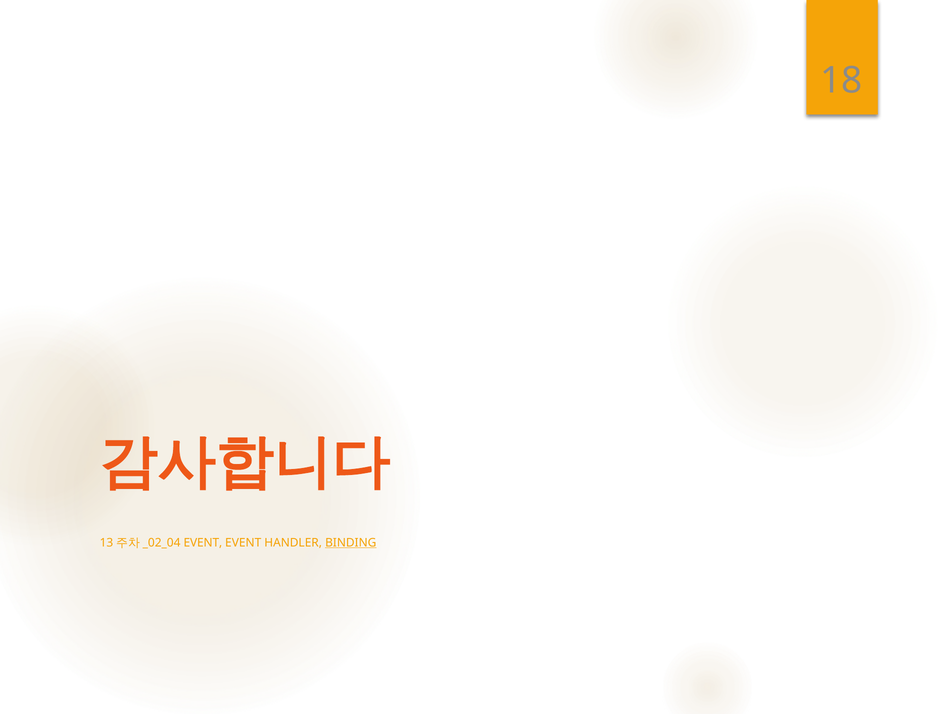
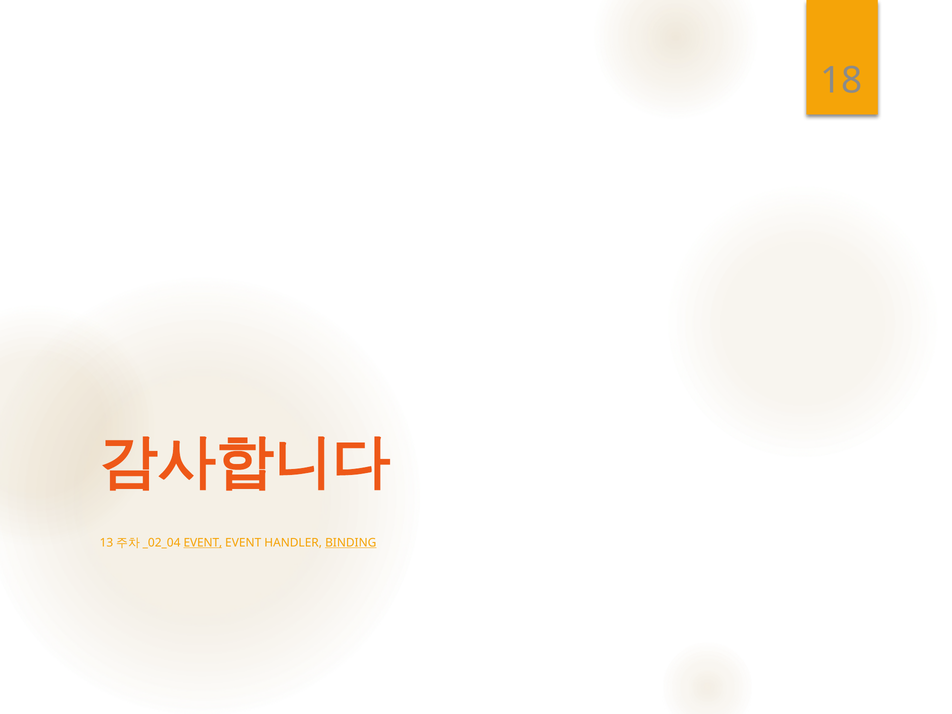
EVENT at (203, 543) underline: none -> present
